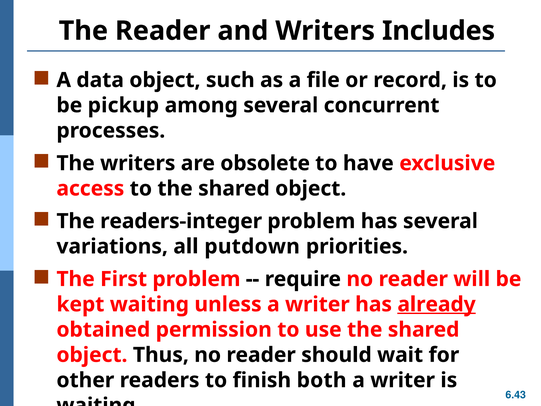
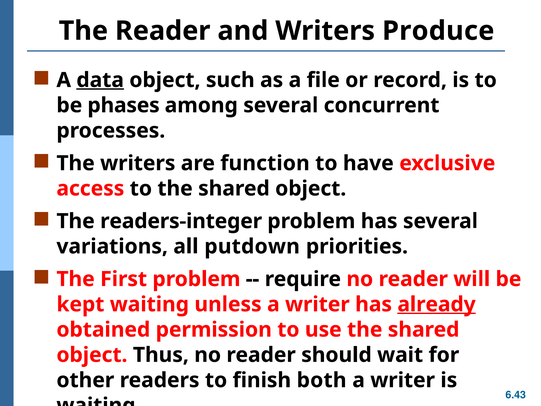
Includes: Includes -> Produce
data underline: none -> present
pickup: pickup -> phases
obsolete: obsolete -> function
